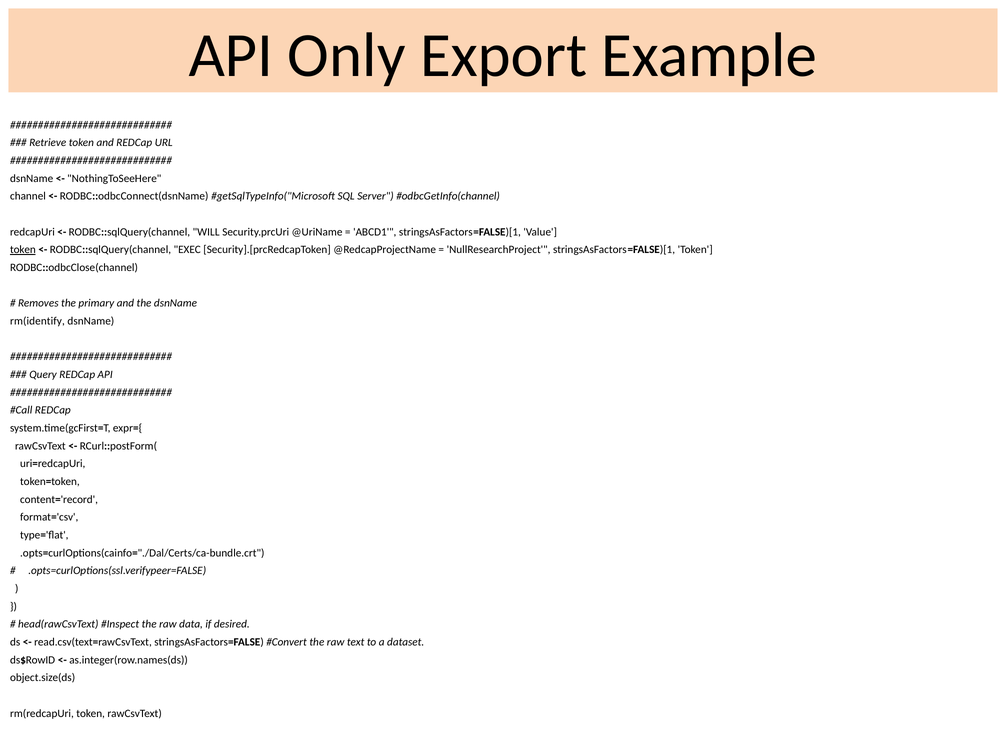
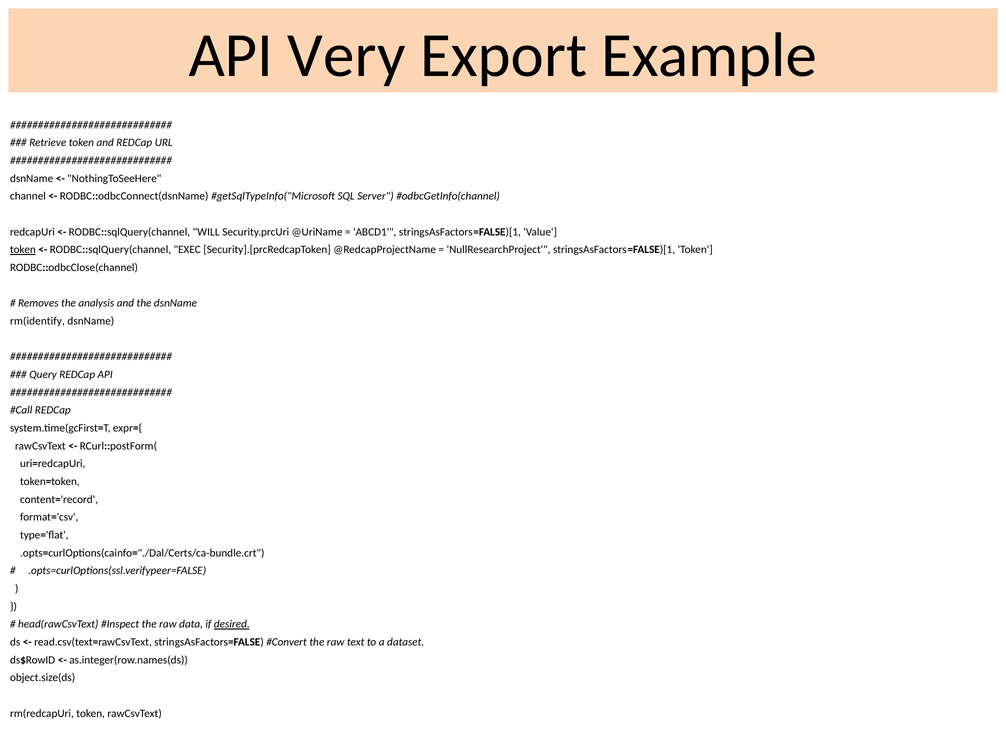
Only: Only -> Very
primary: primary -> analysis
desired underline: none -> present
